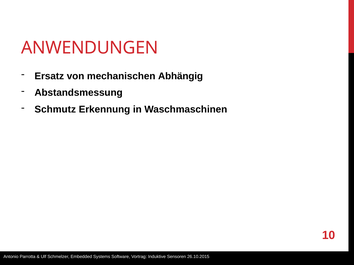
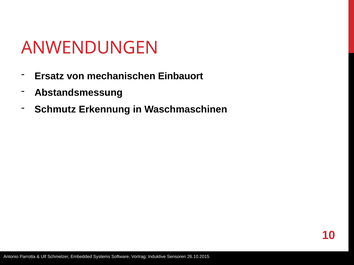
Abhängig: Abhängig -> Einbauort
